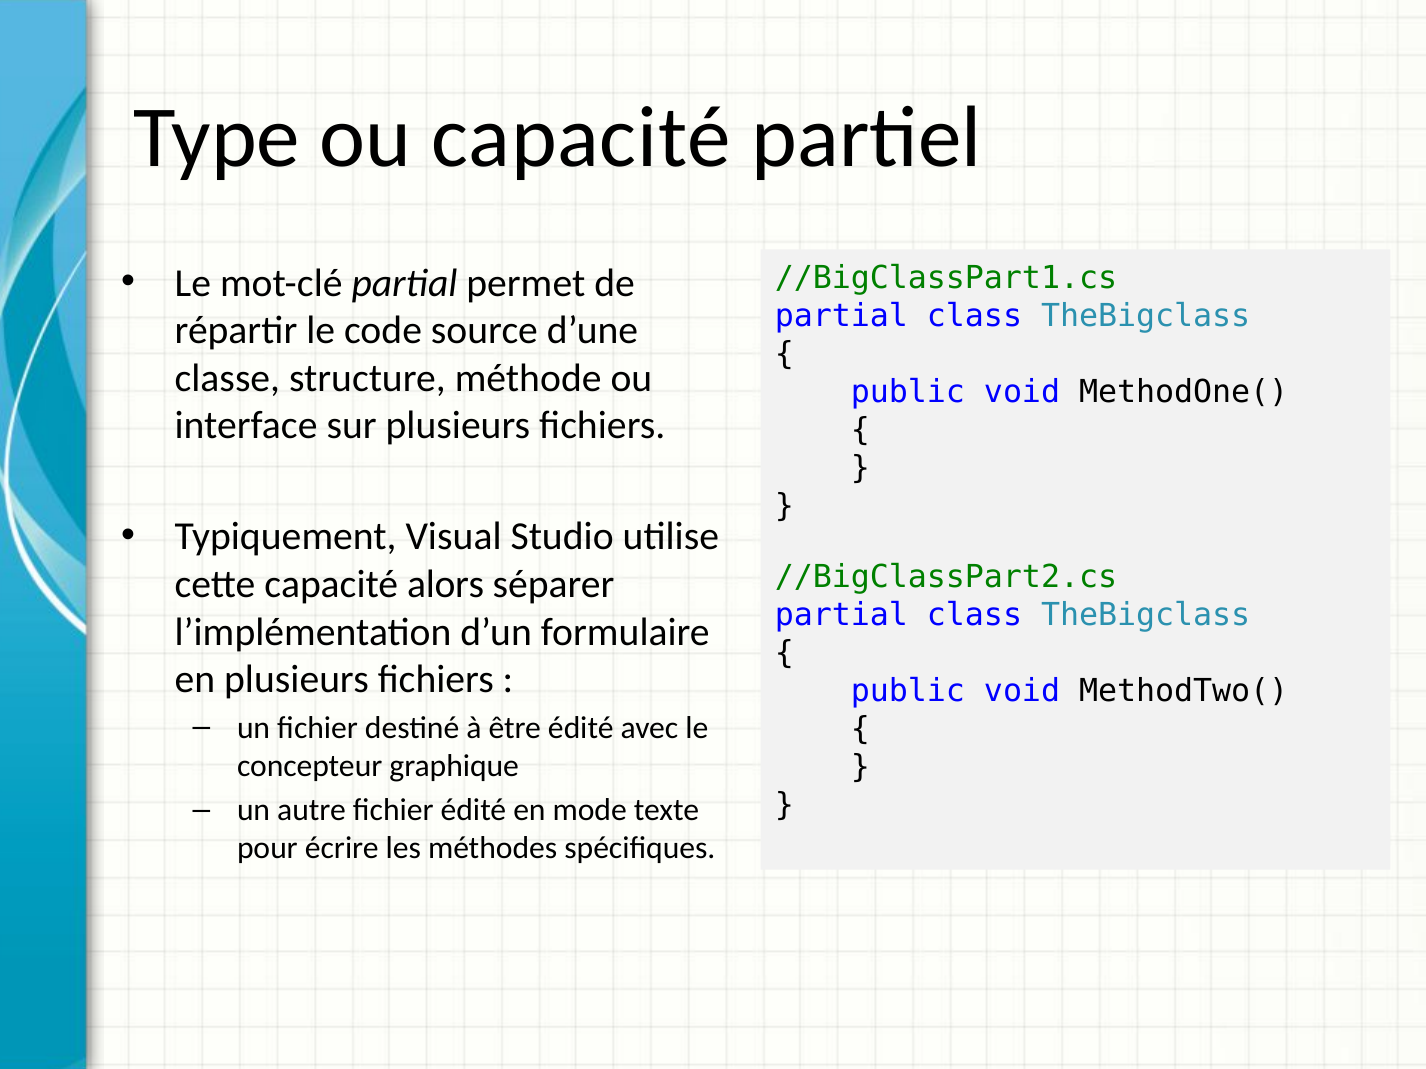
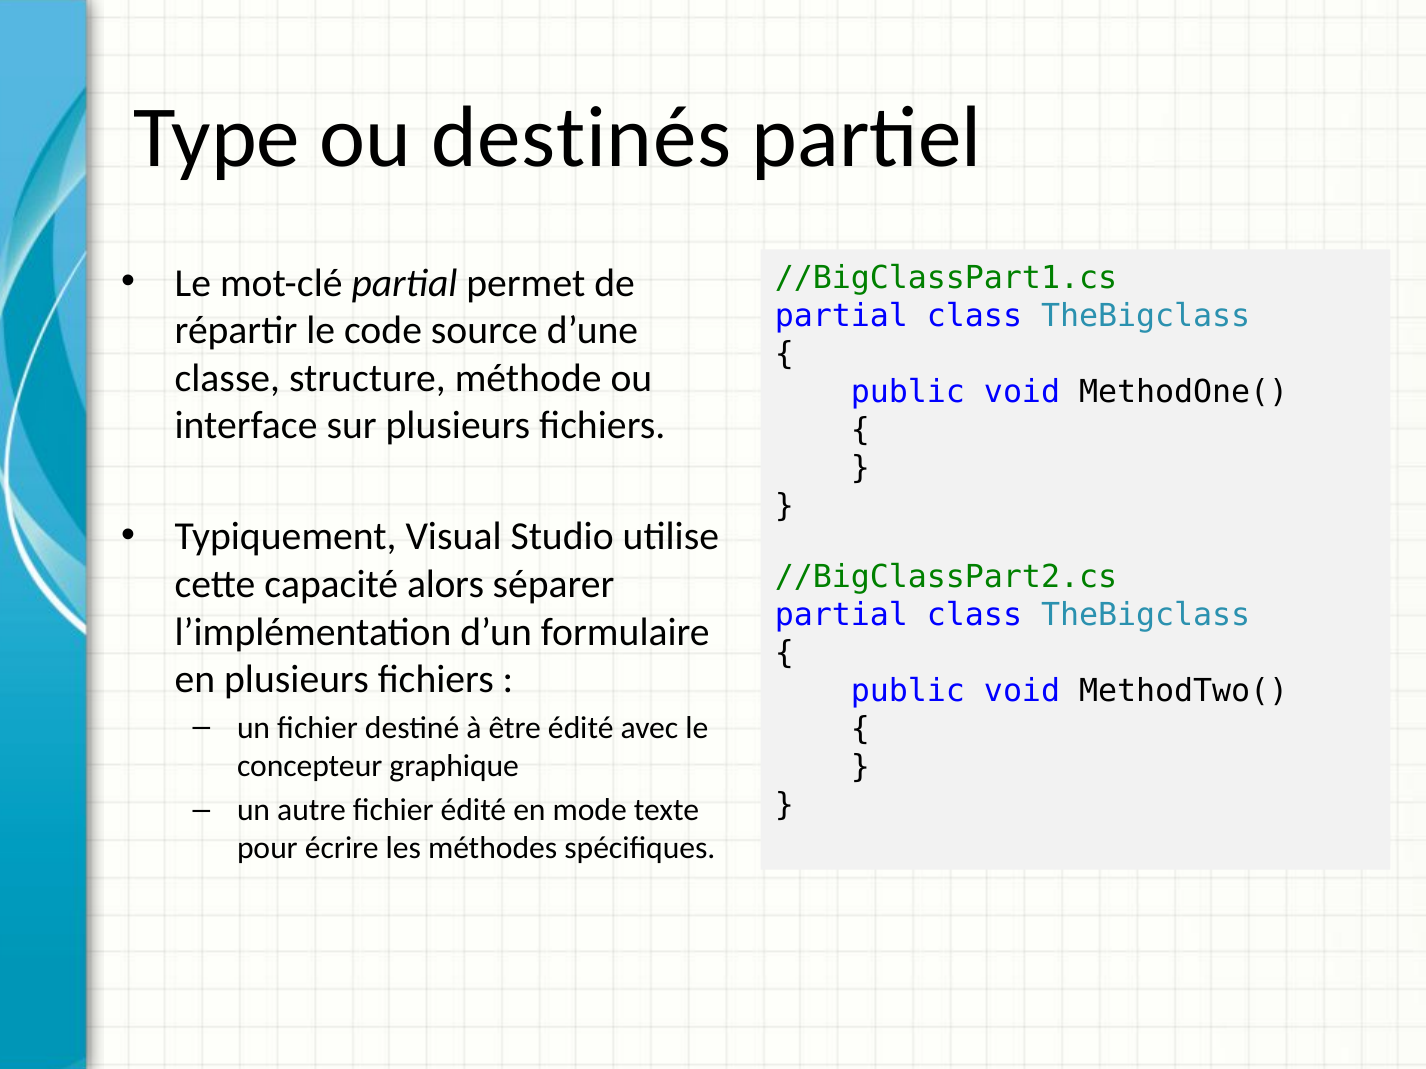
ou capacité: capacité -> destinés
